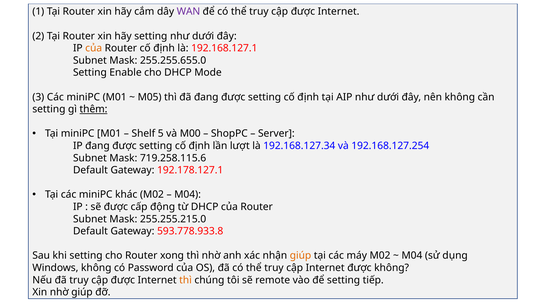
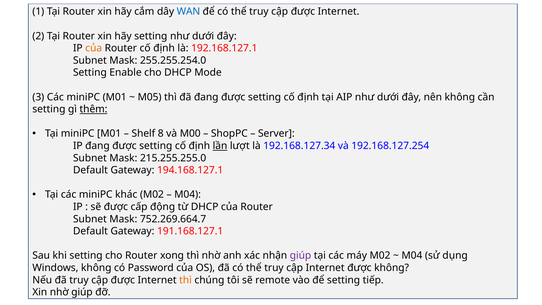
WAN colour: purple -> blue
255.255.655.0: 255.255.655.0 -> 255.255.254.0
5: 5 -> 8
lần underline: none -> present
719.258.115.6: 719.258.115.6 -> 215.255.255.0
192.178.127.1: 192.178.127.1 -> 194.168.127.1
255.255.215.0: 255.255.215.0 -> 752.269.664.7
593.778.933.8: 593.778.933.8 -> 191.168.127.1
giúp at (301, 256) colour: orange -> purple
